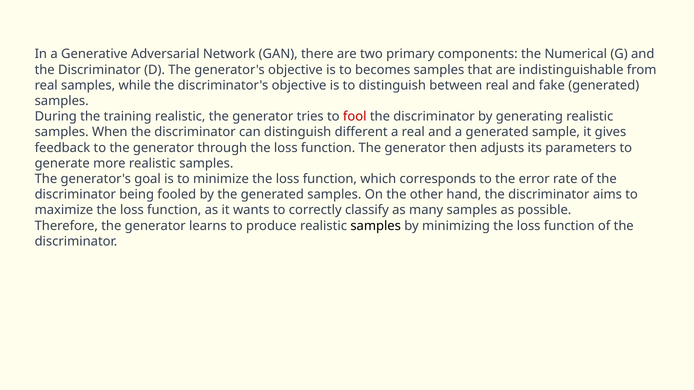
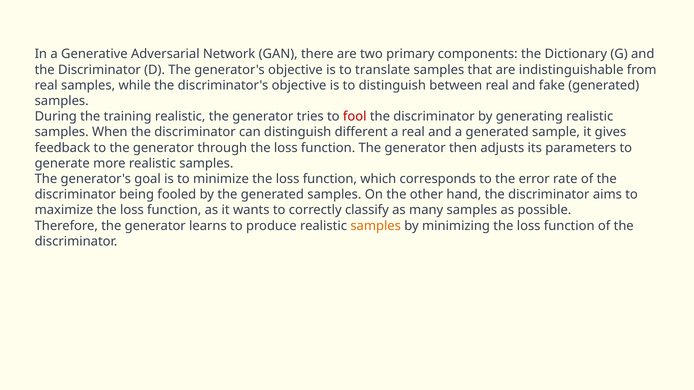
Numerical: Numerical -> Dictionary
becomes: becomes -> translate
samples at (376, 226) colour: black -> orange
